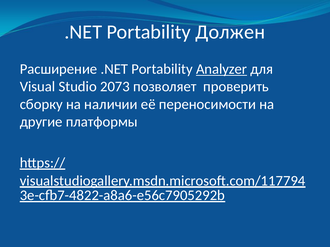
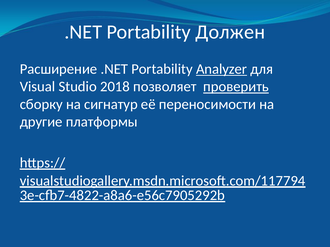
2073: 2073 -> 2018
проверить underline: none -> present
наличии: наличии -> сигнатур
